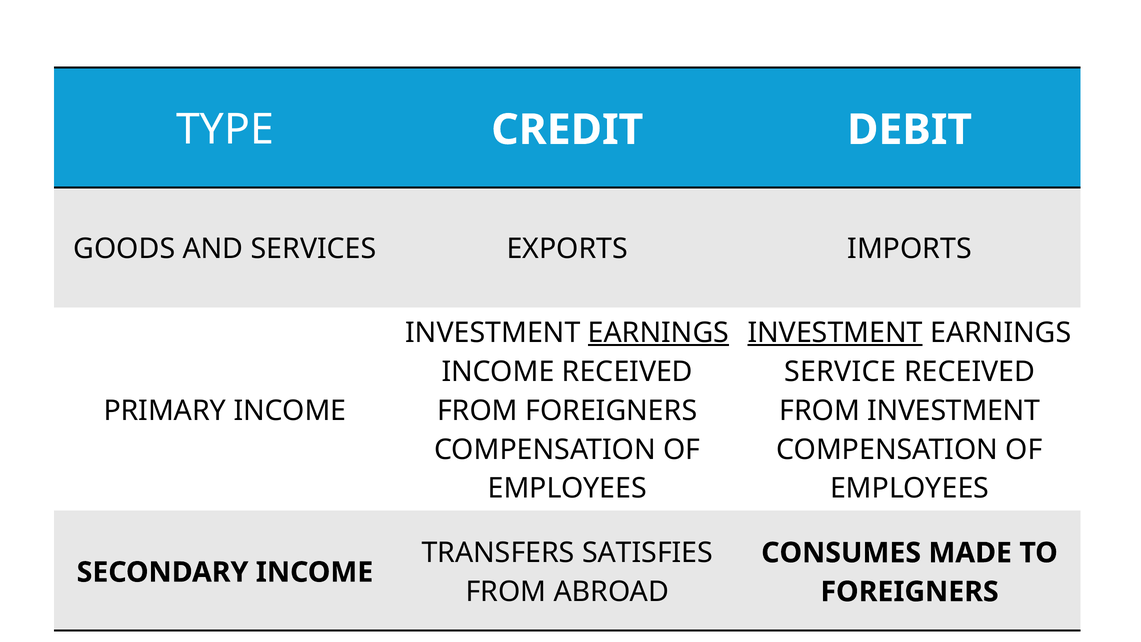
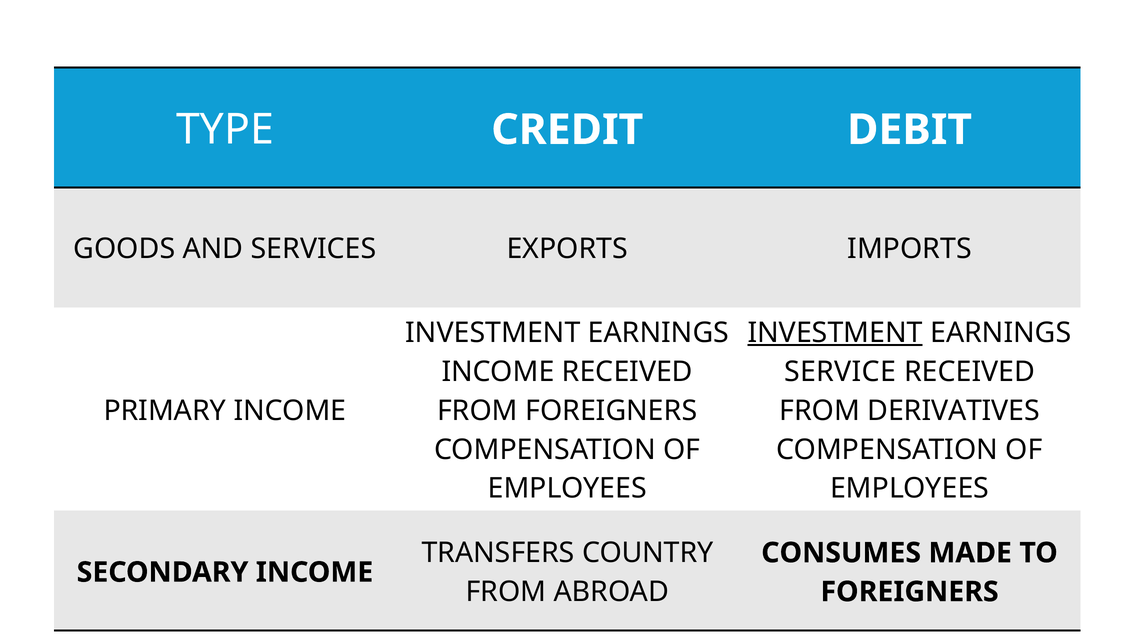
EARNINGS at (658, 333) underline: present -> none
FROM INVESTMENT: INVESTMENT -> DERIVATIVES
SATISFIES: SATISFIES -> COUNTRY
